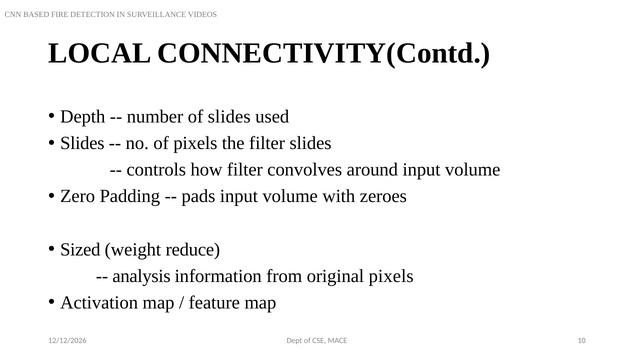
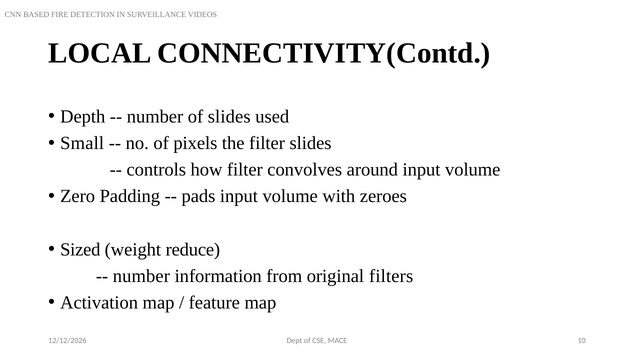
Slides at (82, 143): Slides -> Small
analysis at (142, 276): analysis -> number
original pixels: pixels -> filters
